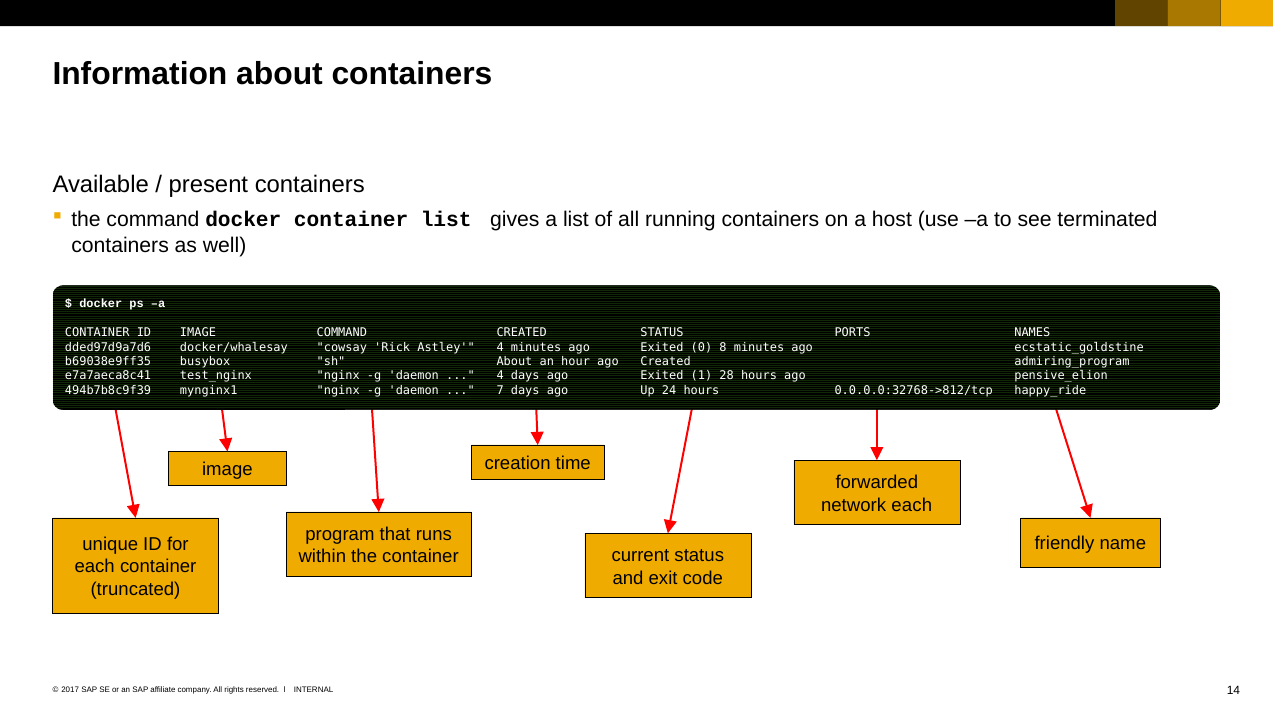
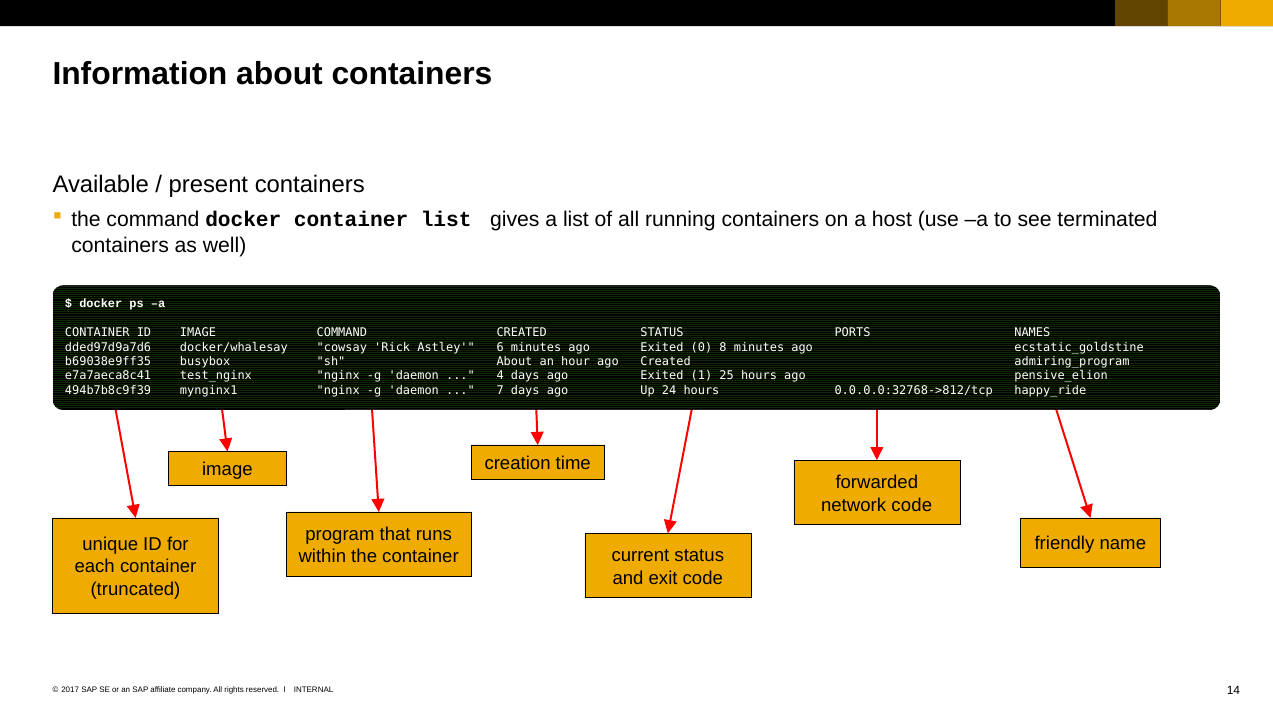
Astley 4: 4 -> 6
28: 28 -> 25
network each: each -> code
